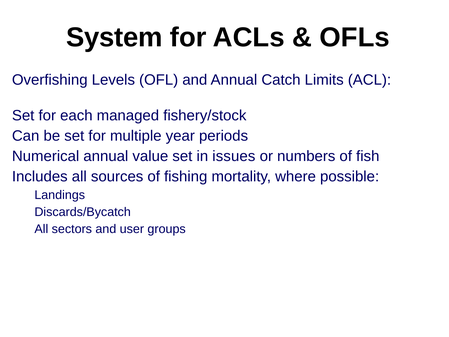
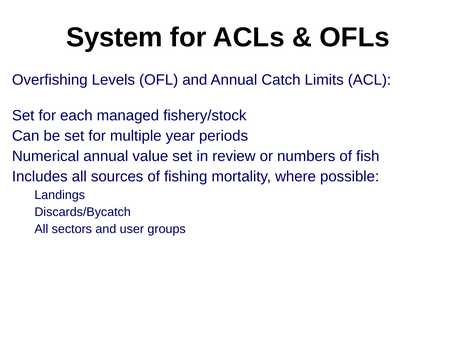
issues: issues -> review
